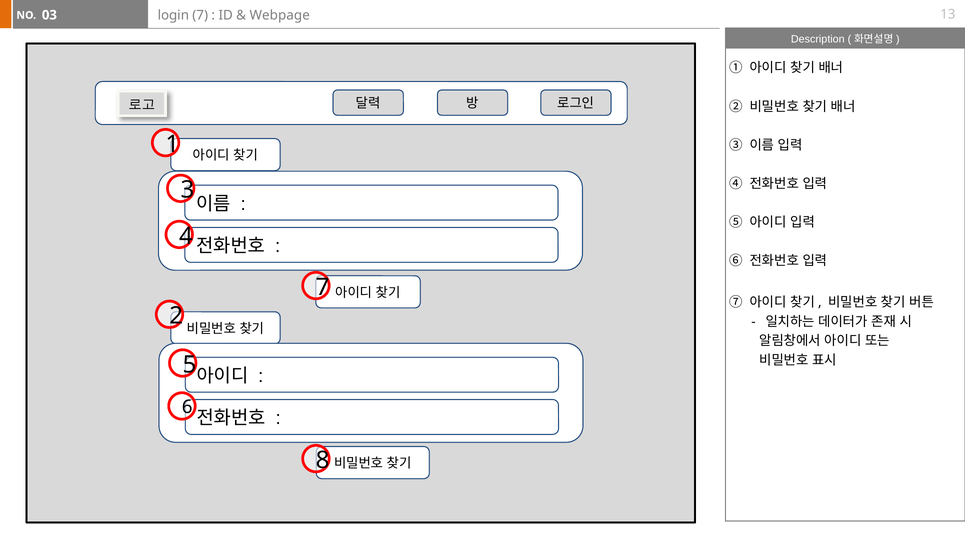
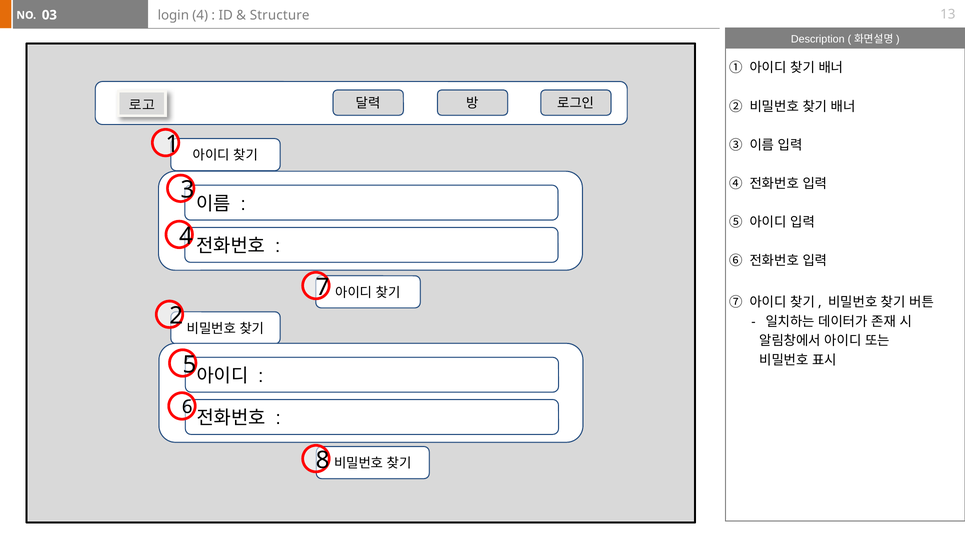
login 7: 7 -> 4
Webpage: Webpage -> Structure
